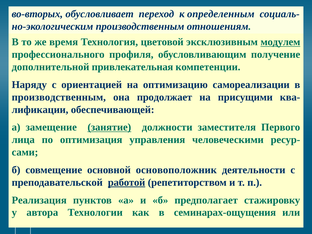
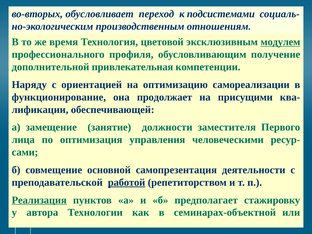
определенным: определенным -> подсистемами
производственным at (59, 97): производственным -> функционирование
занятие underline: present -> none
основоположник: основоположник -> самопрезентация
Реализация underline: none -> present
семинарах-ощущения: семинарах-ощущения -> семинарах-объектной
